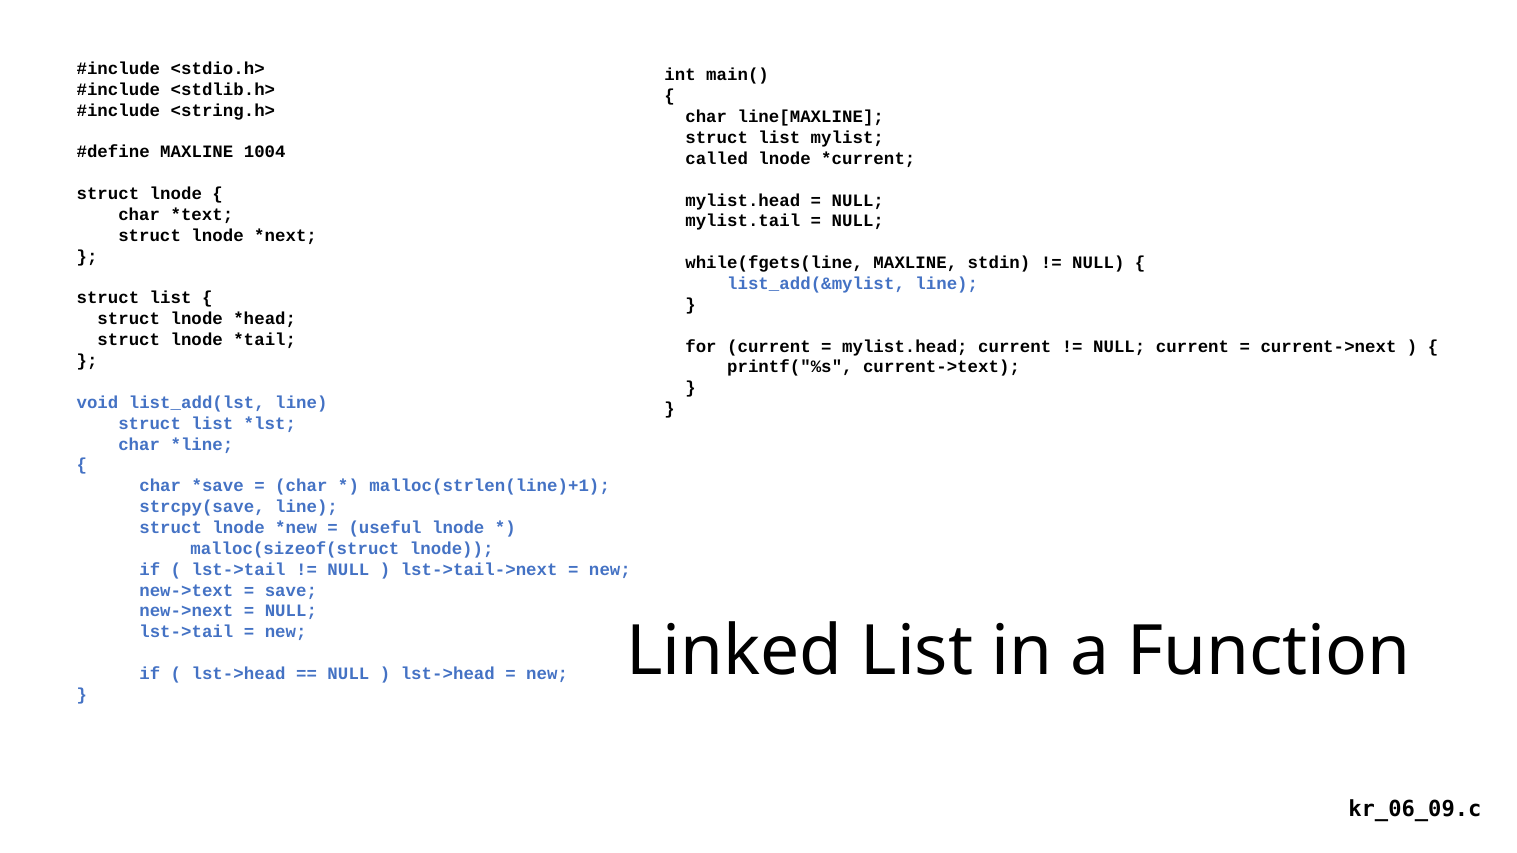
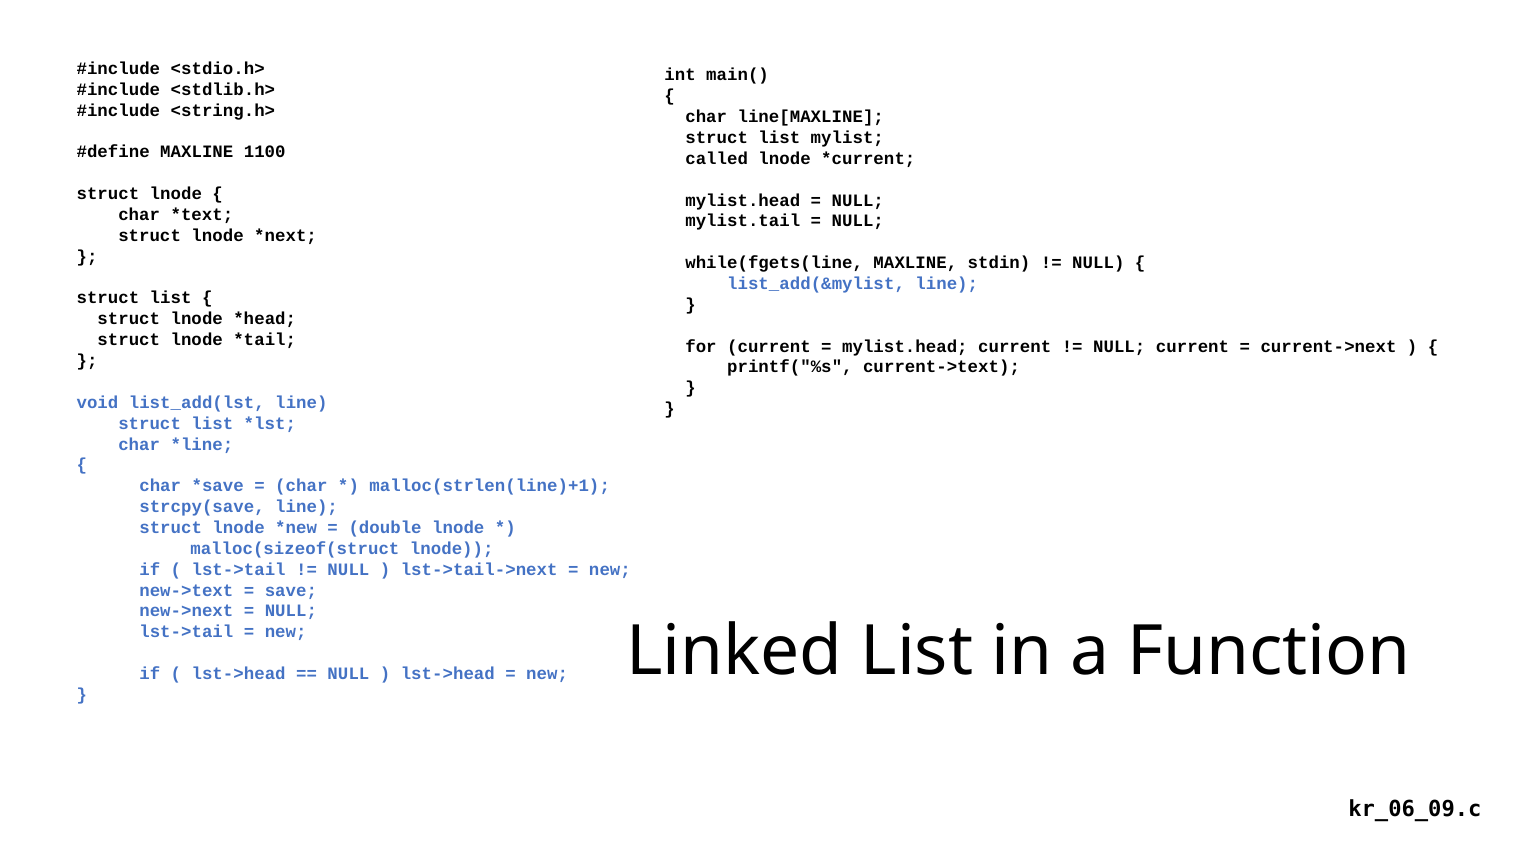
1004: 1004 -> 1100
useful: useful -> double
